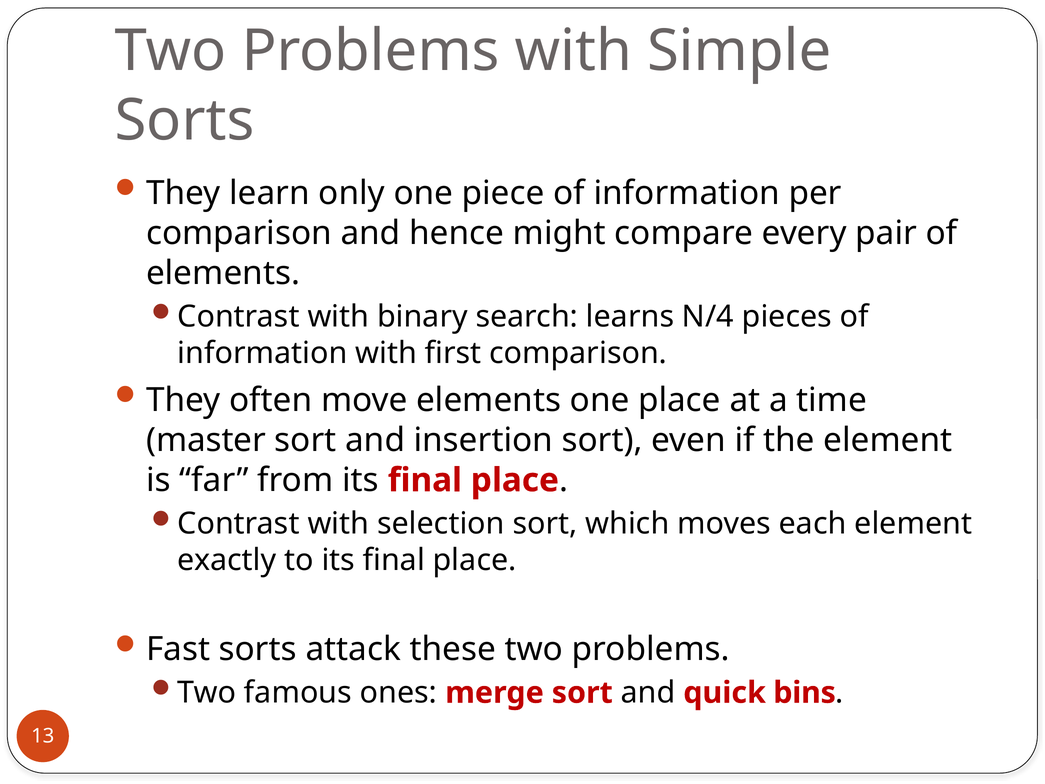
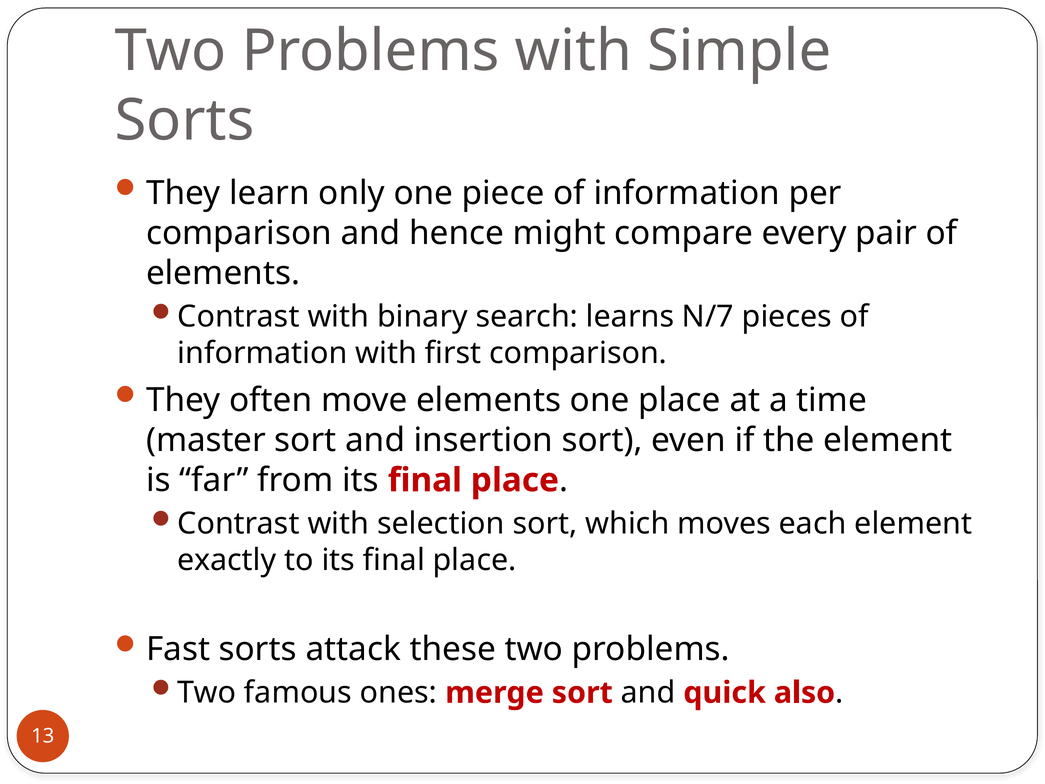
N/4: N/4 -> N/7
bins: bins -> also
